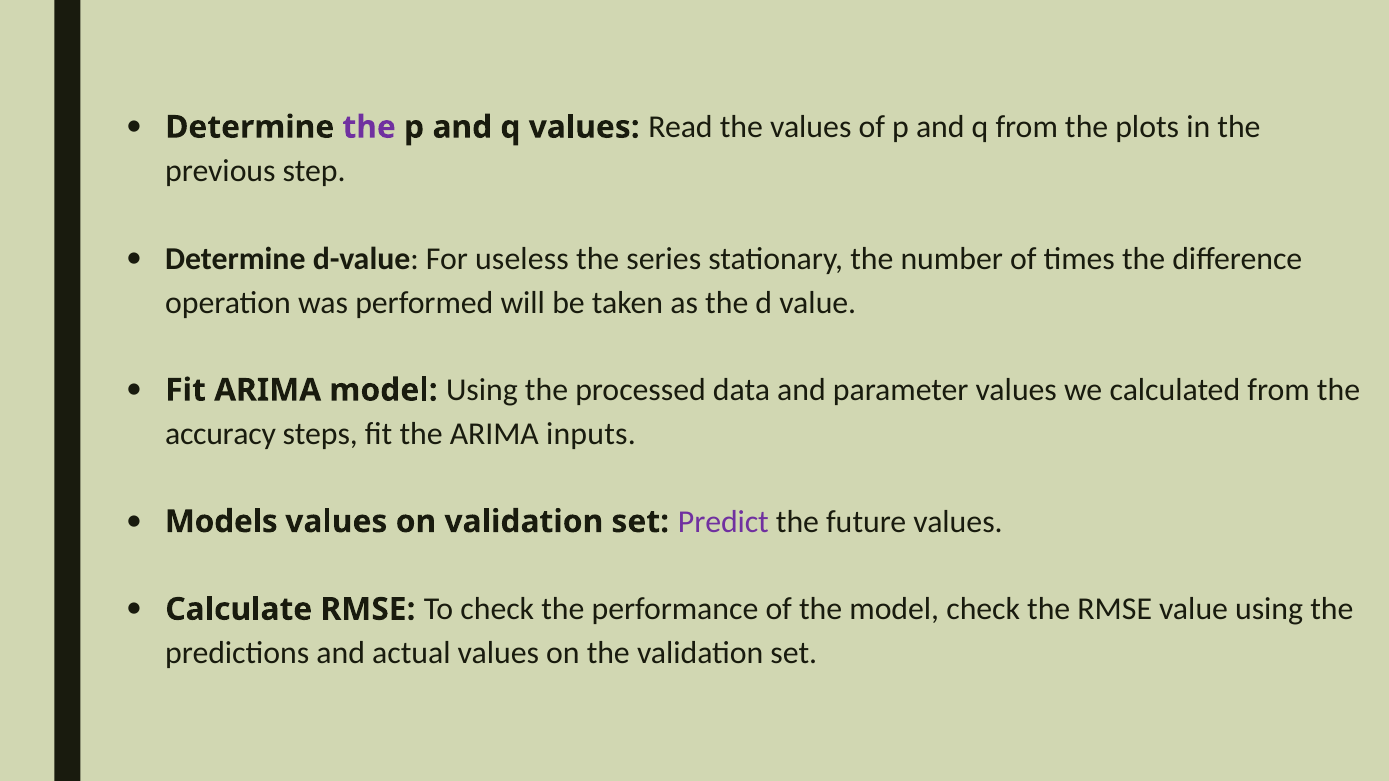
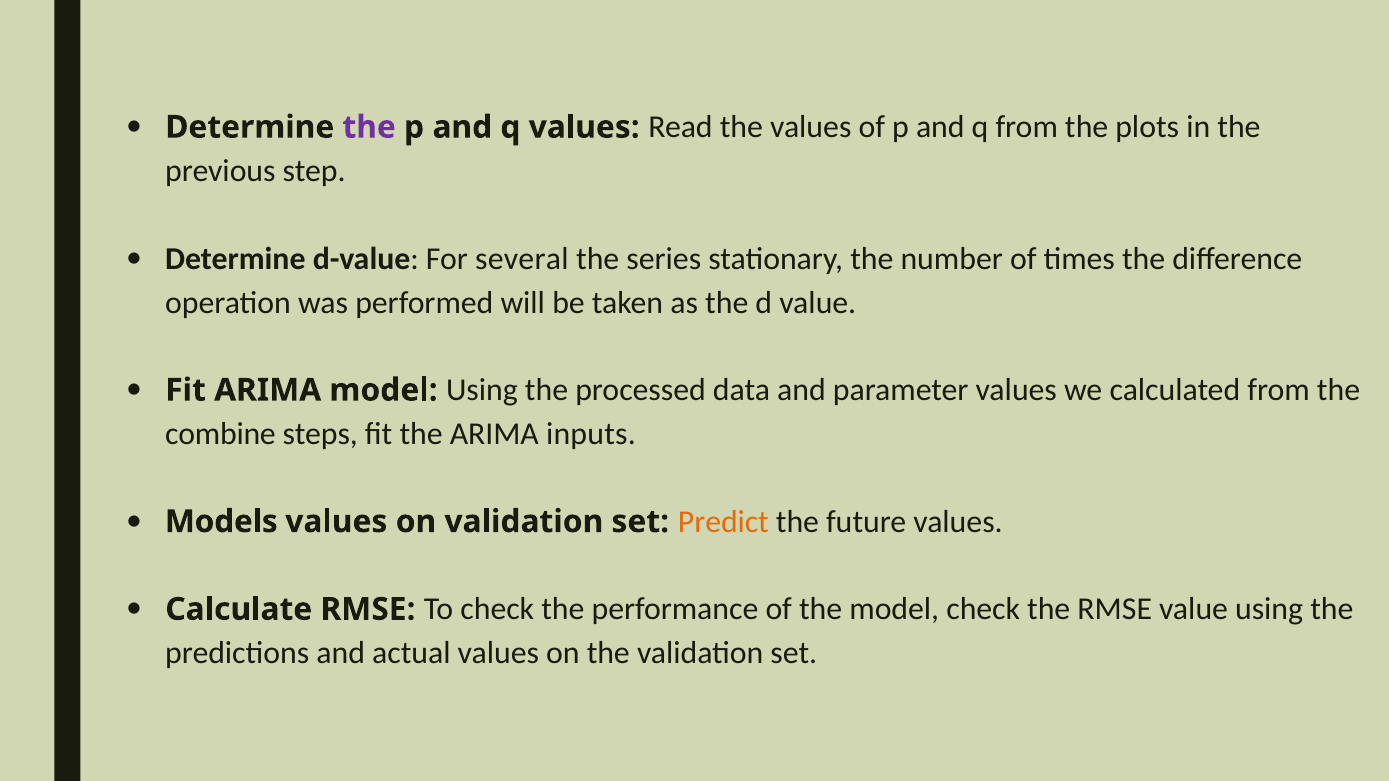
useless: useless -> several
accuracy: accuracy -> combine
Predict colour: purple -> orange
